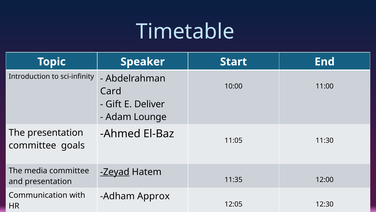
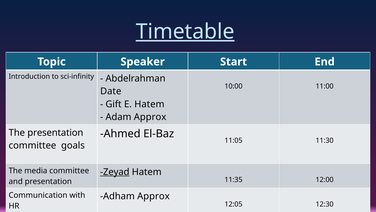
Timetable underline: none -> present
Card: Card -> Date
E Deliver: Deliver -> Hatem
Adam Lounge: Lounge -> Approx
